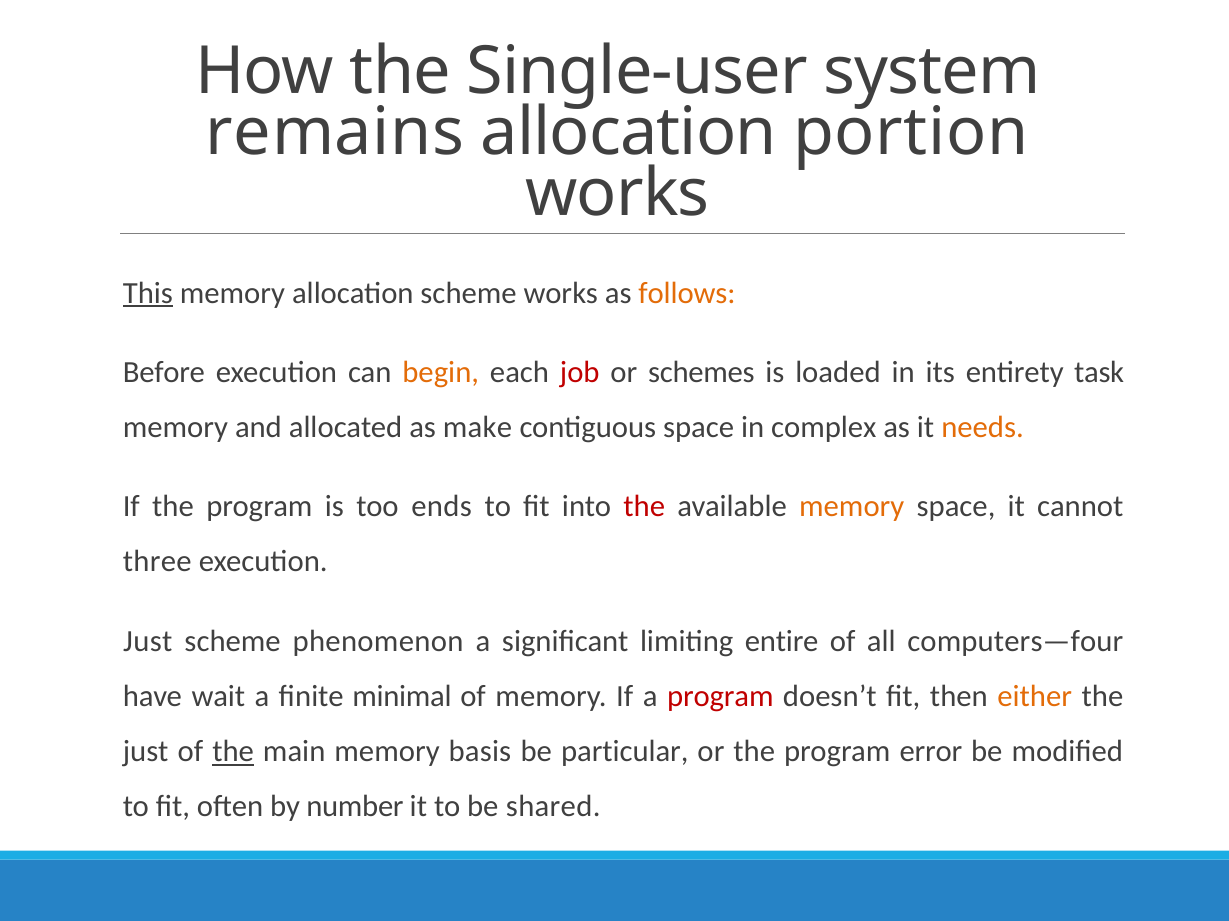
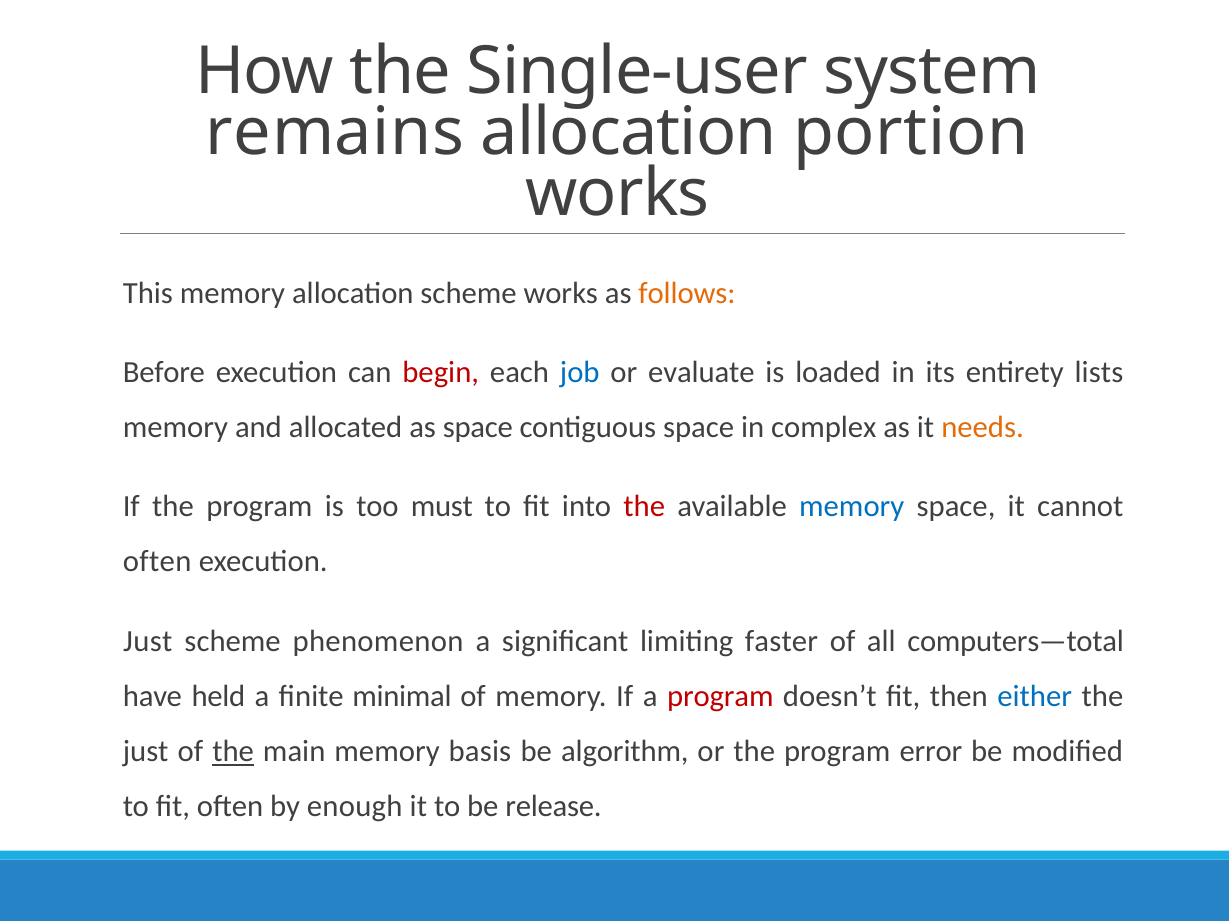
This underline: present -> none
begin colour: orange -> red
job colour: red -> blue
schemes: schemes -> evaluate
task: task -> lists
as make: make -> space
ends: ends -> must
memory at (852, 507) colour: orange -> blue
three at (157, 562): three -> often
entire: entire -> faster
computers—four: computers—four -> computers—total
wait: wait -> held
either colour: orange -> blue
particular: particular -> algorithm
number: number -> enough
shared: shared -> release
